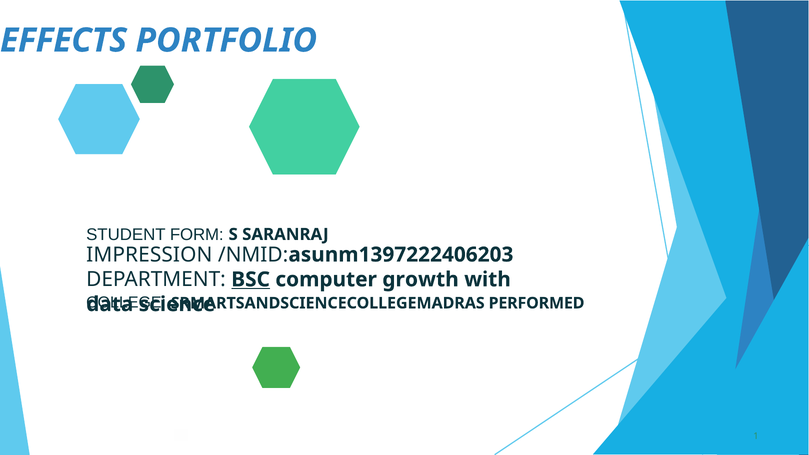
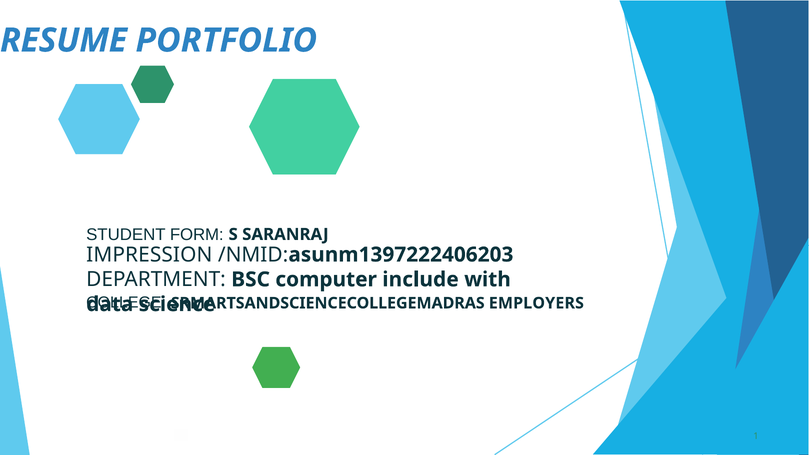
EFFECTS: EFFECTS -> RESUME
BSC underline: present -> none
growth: growth -> include
PERFORMED: PERFORMED -> EMPLOYERS
